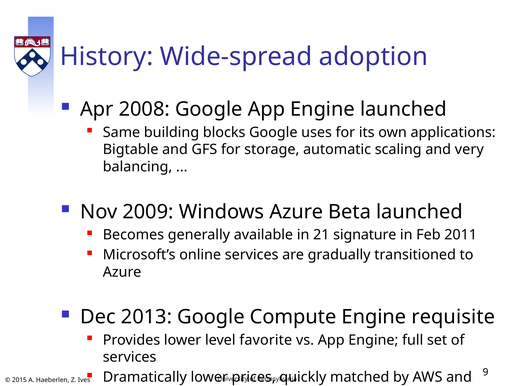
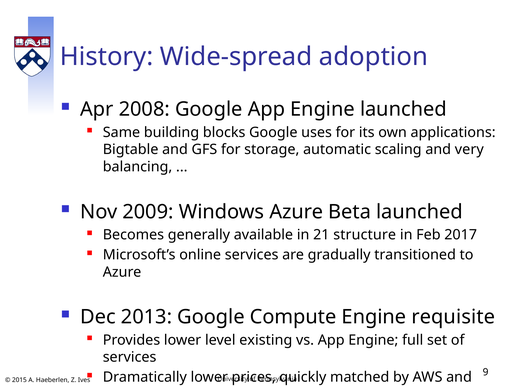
signature: signature -> structure
2011: 2011 -> 2017
favorite: favorite -> existing
